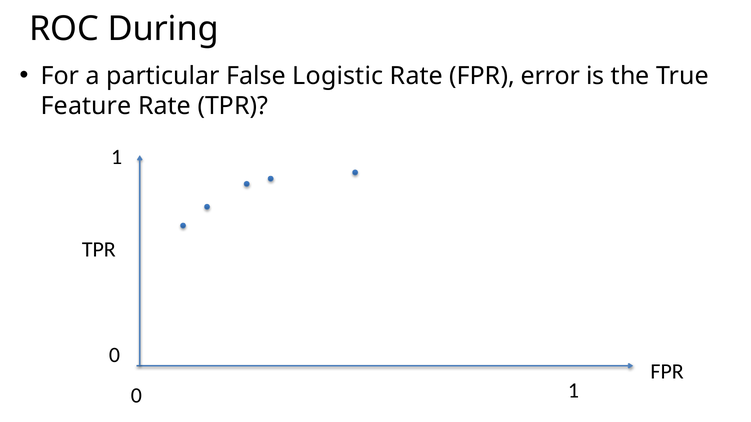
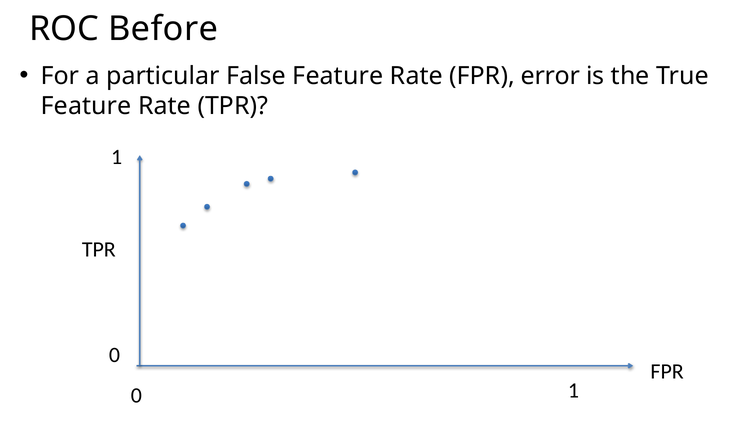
During: During -> Before
False Logistic: Logistic -> Feature
